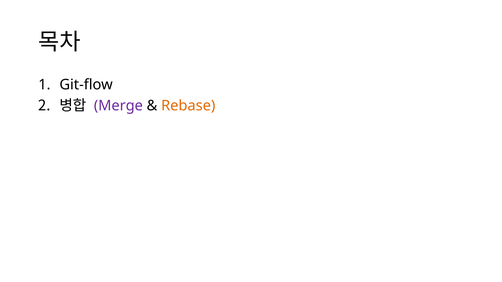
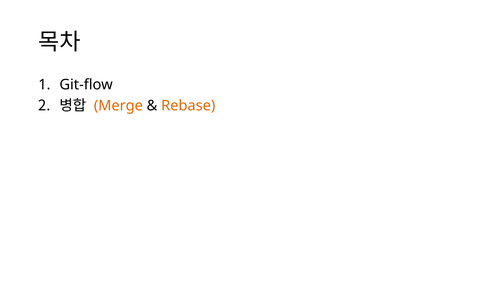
Merge colour: purple -> orange
